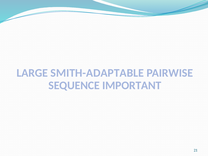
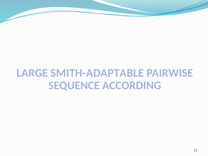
IMPORTANT: IMPORTANT -> ACCORDING
